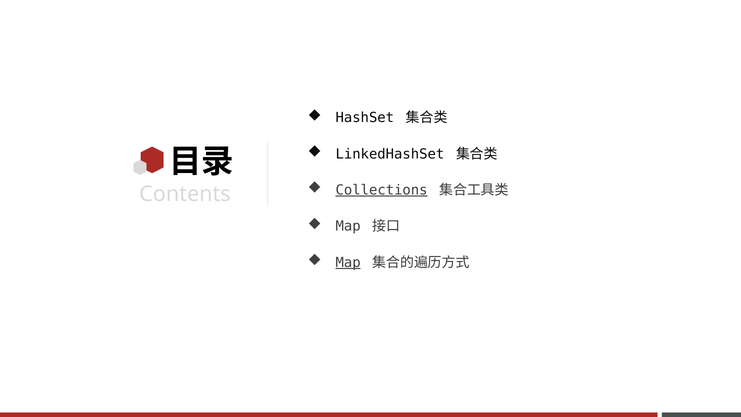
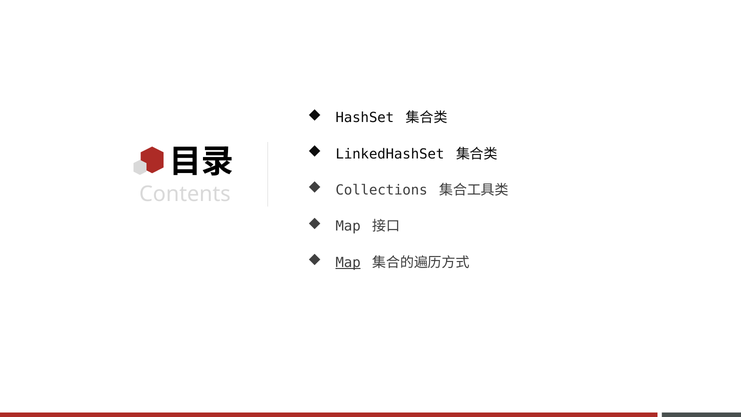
Collections underline: present -> none
